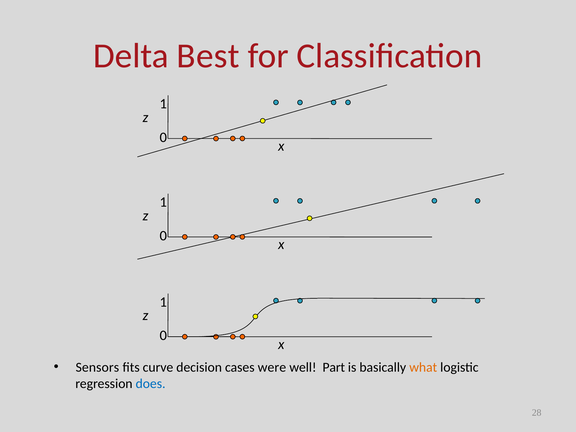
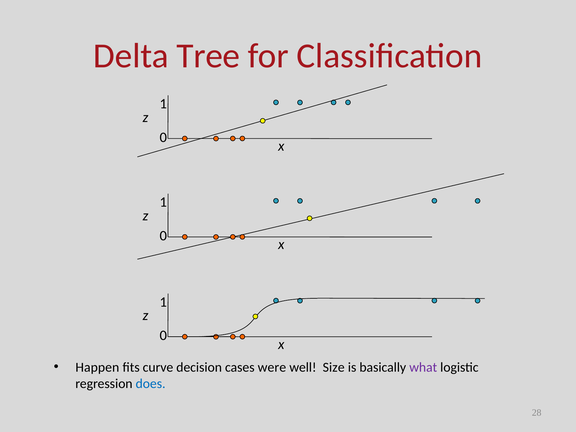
Best: Best -> Tree
Sensors: Sensors -> Happen
Part: Part -> Size
what colour: orange -> purple
